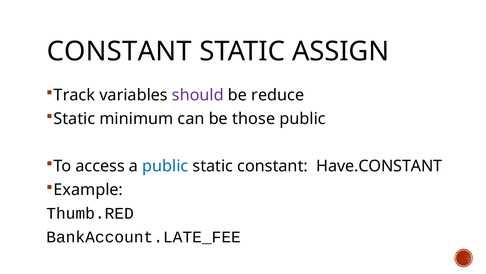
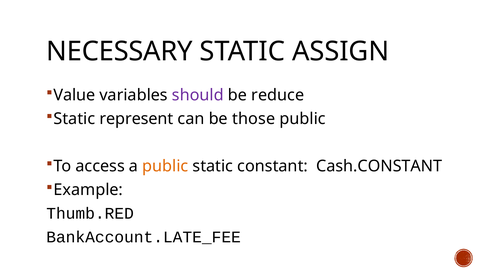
CONSTANT at (119, 51): CONSTANT -> NECESSARY
Track: Track -> Value
minimum: minimum -> represent
public at (165, 166) colour: blue -> orange
Have.CONSTANT: Have.CONSTANT -> Cash.CONSTANT
